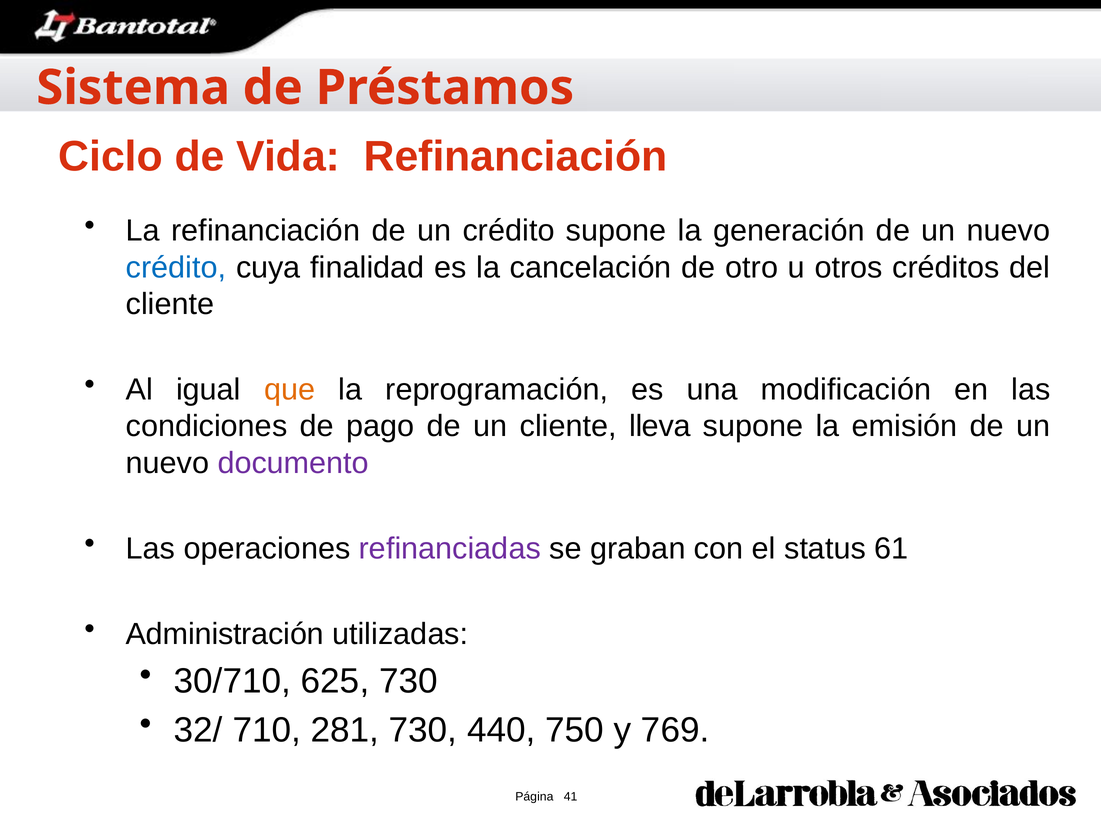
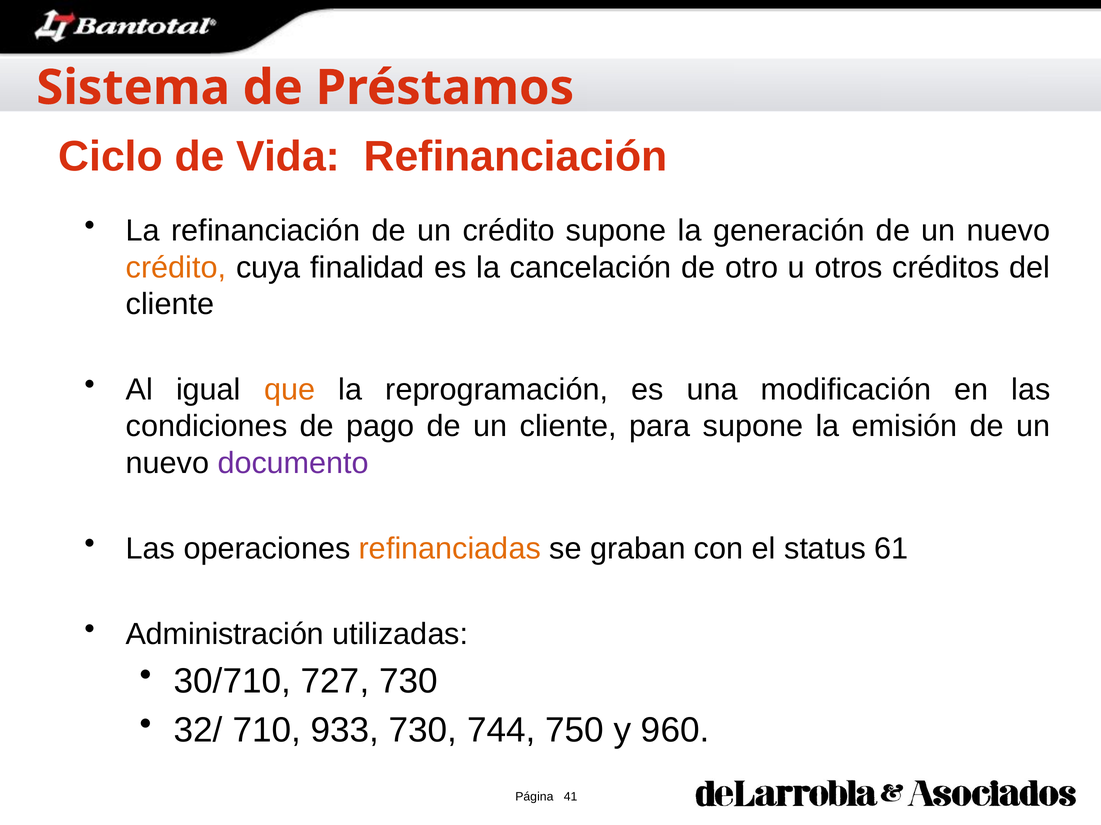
crédito at (176, 268) colour: blue -> orange
lleva: lleva -> para
refinanciadas colour: purple -> orange
625: 625 -> 727
281: 281 -> 933
440: 440 -> 744
769: 769 -> 960
